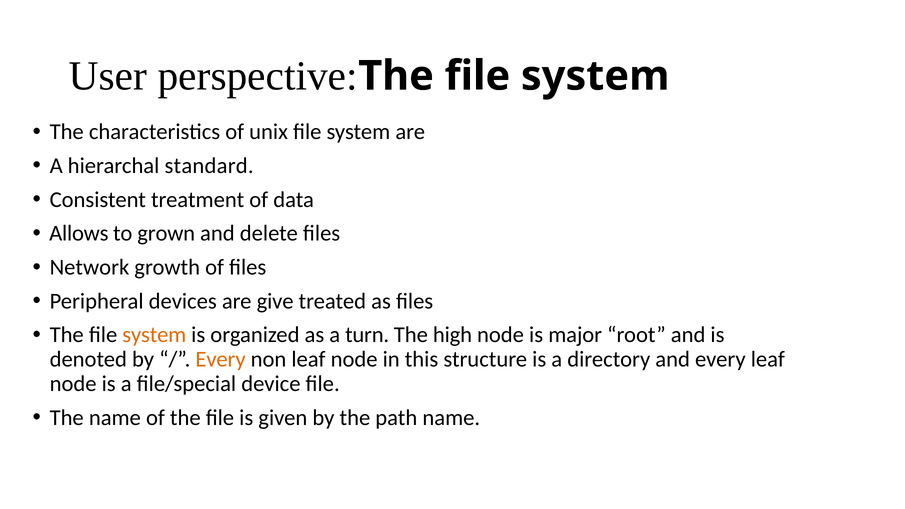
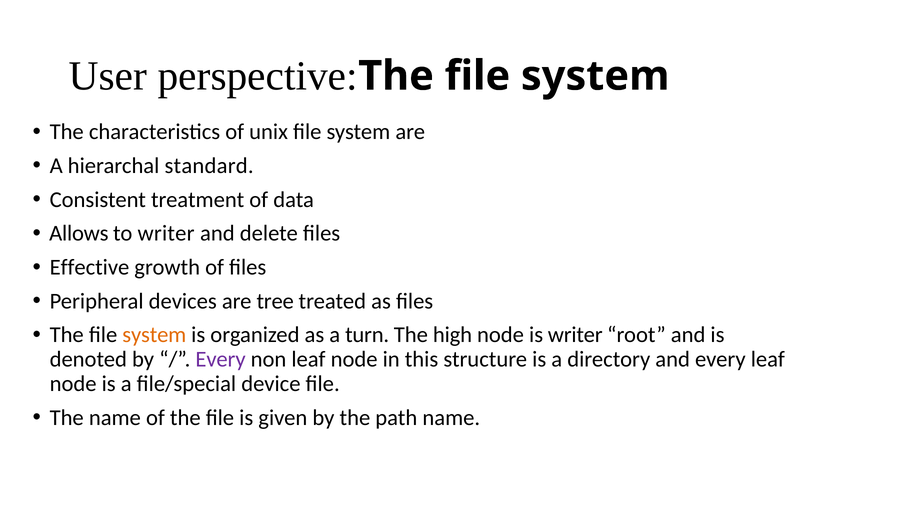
to grown: grown -> writer
Network: Network -> Effective
give: give -> tree
is major: major -> writer
Every at (221, 359) colour: orange -> purple
